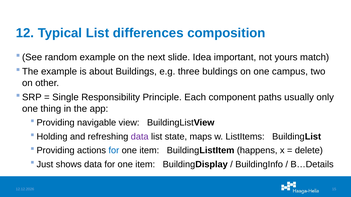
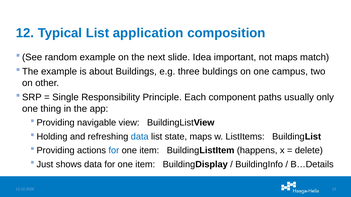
differences: differences -> application
not yours: yours -> maps
data at (140, 137) colour: purple -> blue
